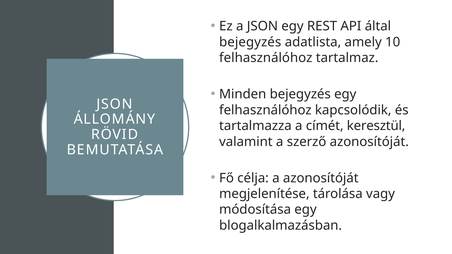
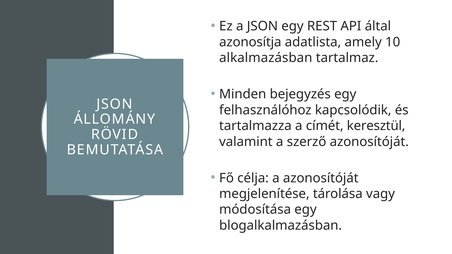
bejegyzés at (250, 42): bejegyzés -> azonosítja
felhasználóhoz at (266, 58): felhasználóhoz -> alkalmazásban
